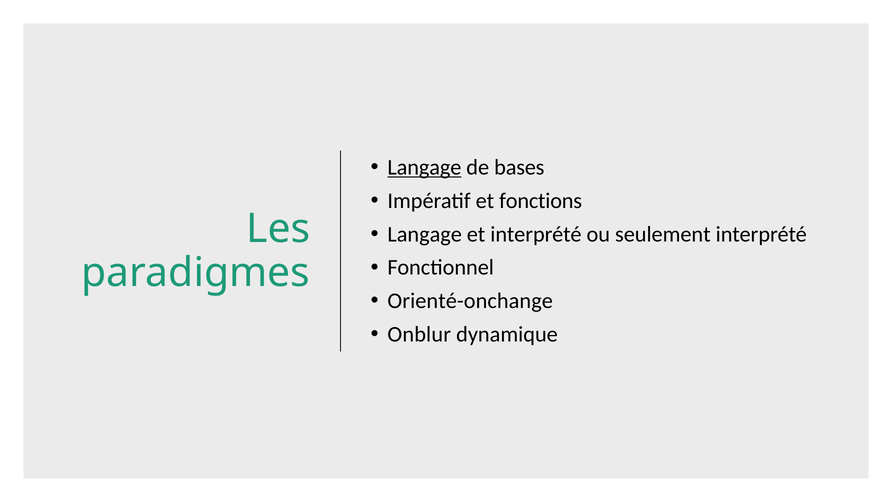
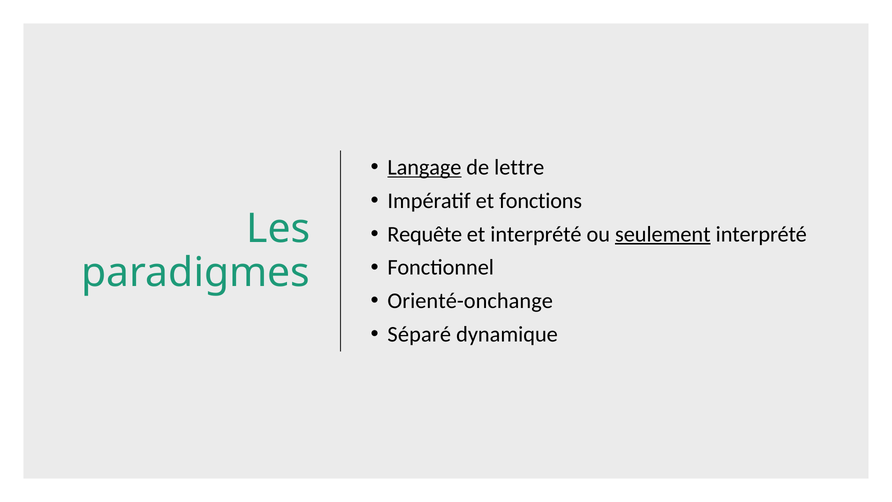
bases: bases -> lettre
Langage at (425, 234): Langage -> Requête
seulement underline: none -> present
Onblur: Onblur -> Séparé
